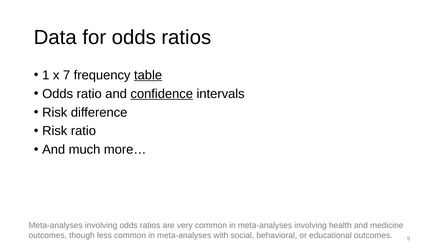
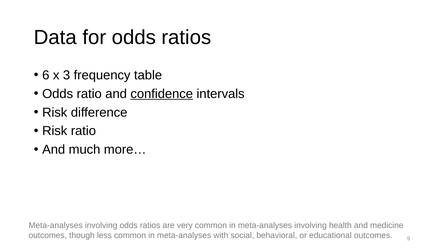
1: 1 -> 6
7: 7 -> 3
table underline: present -> none
